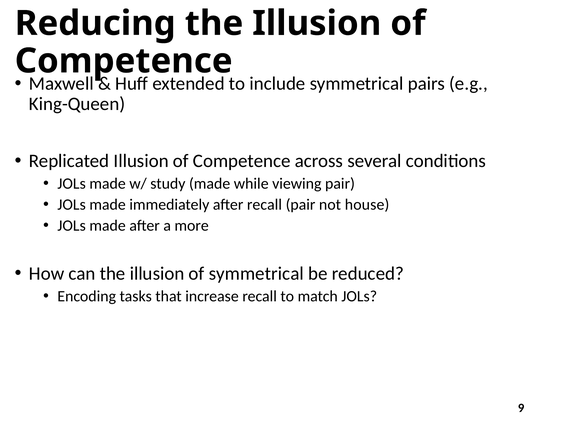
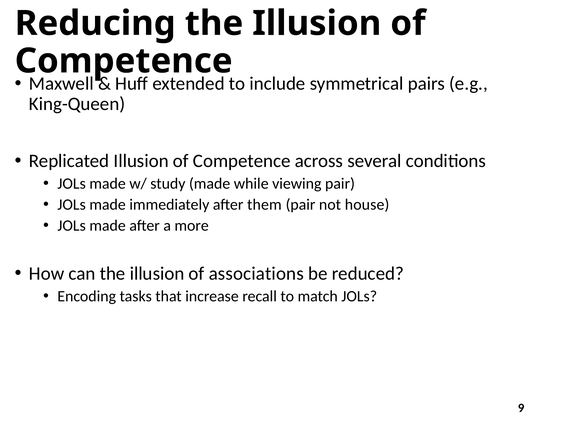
after recall: recall -> them
of symmetrical: symmetrical -> associations
